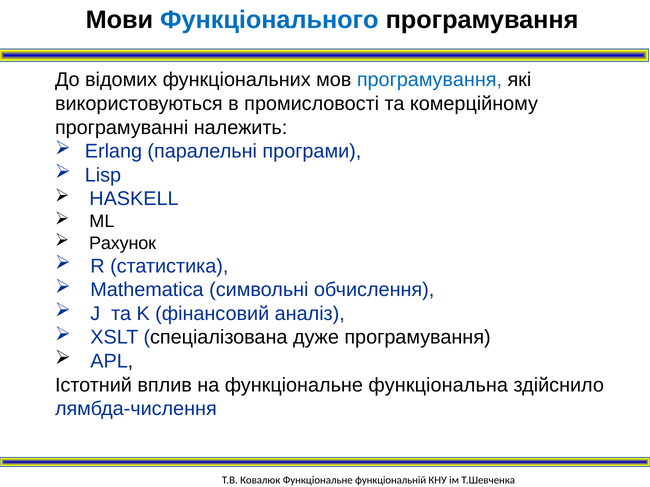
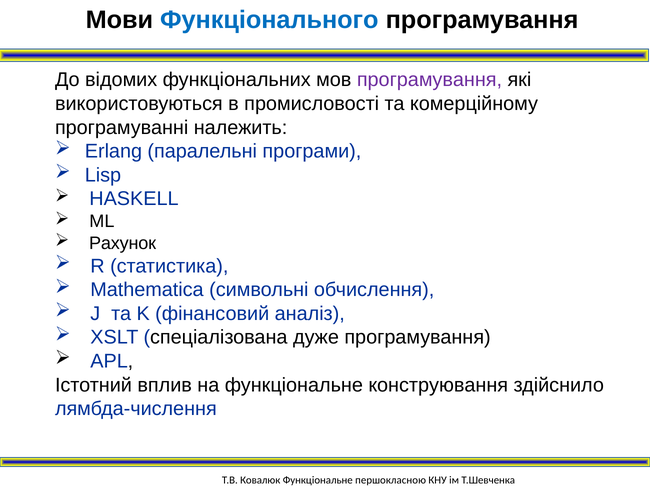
програмування at (429, 80) colour: blue -> purple
функціональна: функціональна -> конструювання
функціональній: функціональній -> першокласною
